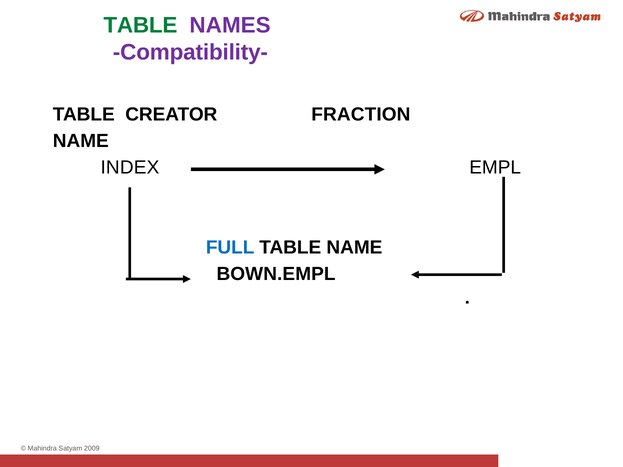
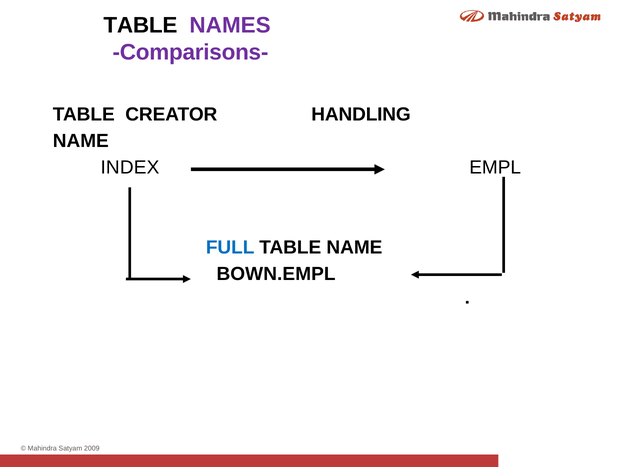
TABLE at (140, 25) colour: green -> black
Compatibility-: Compatibility- -> Comparisons-
FRACTION: FRACTION -> HANDLING
